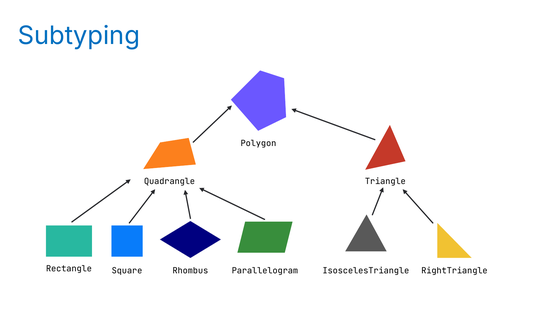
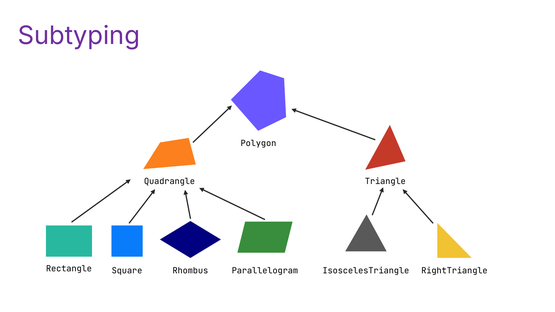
Subtyping colour: blue -> purple
